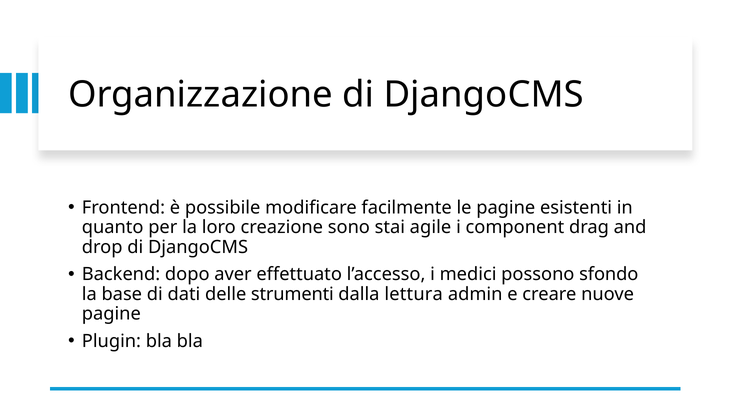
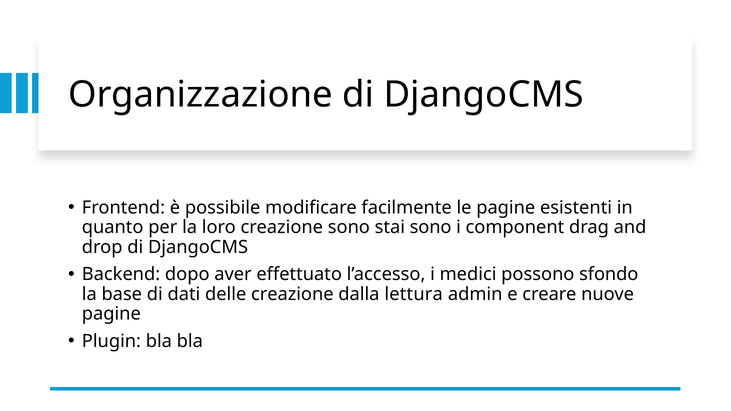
stai agile: agile -> sono
delle strumenti: strumenti -> creazione
